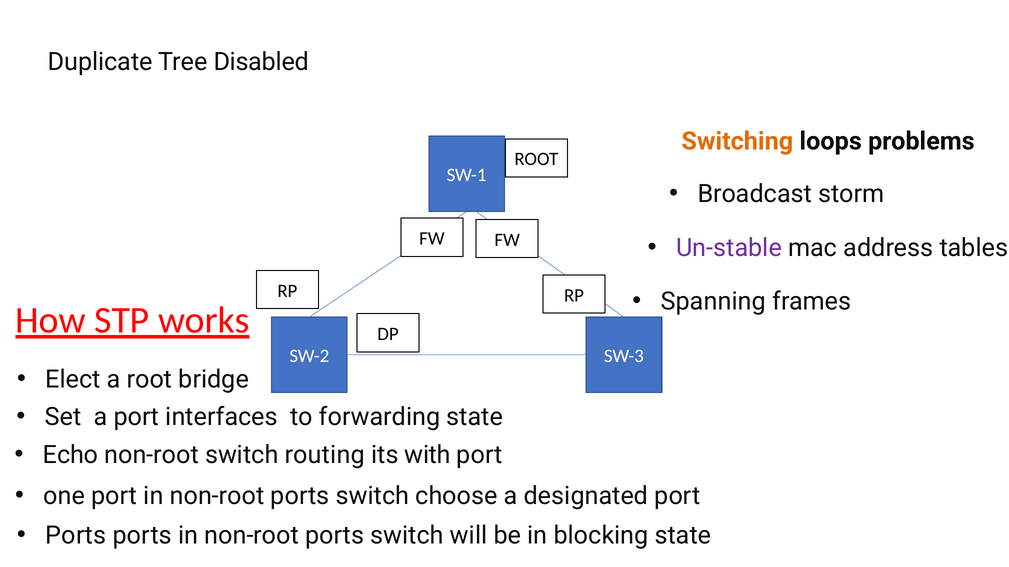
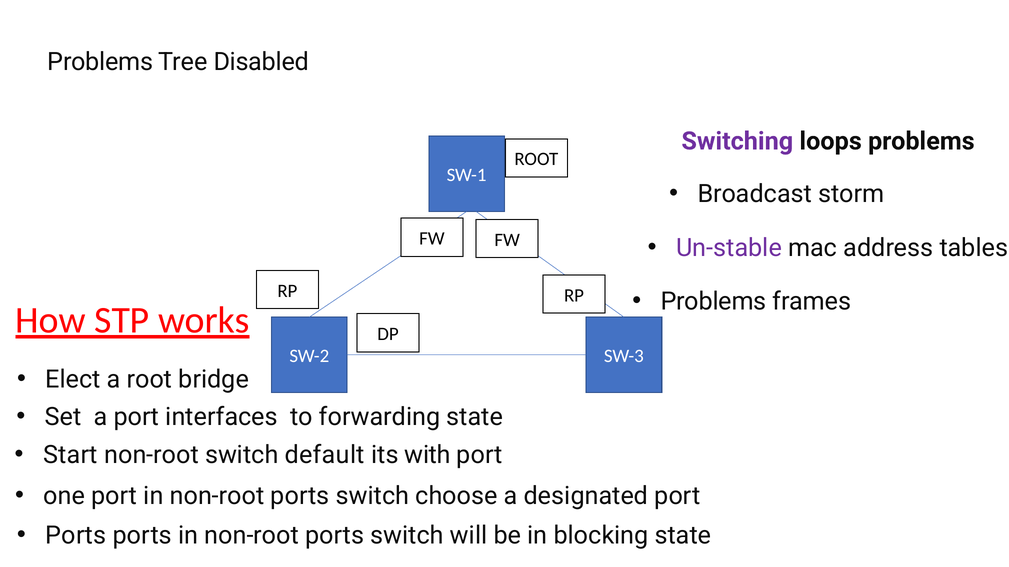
Duplicate at (100, 62): Duplicate -> Problems
Switching colour: orange -> purple
Spanning at (713, 302): Spanning -> Problems
Echo: Echo -> Start
routing: routing -> default
